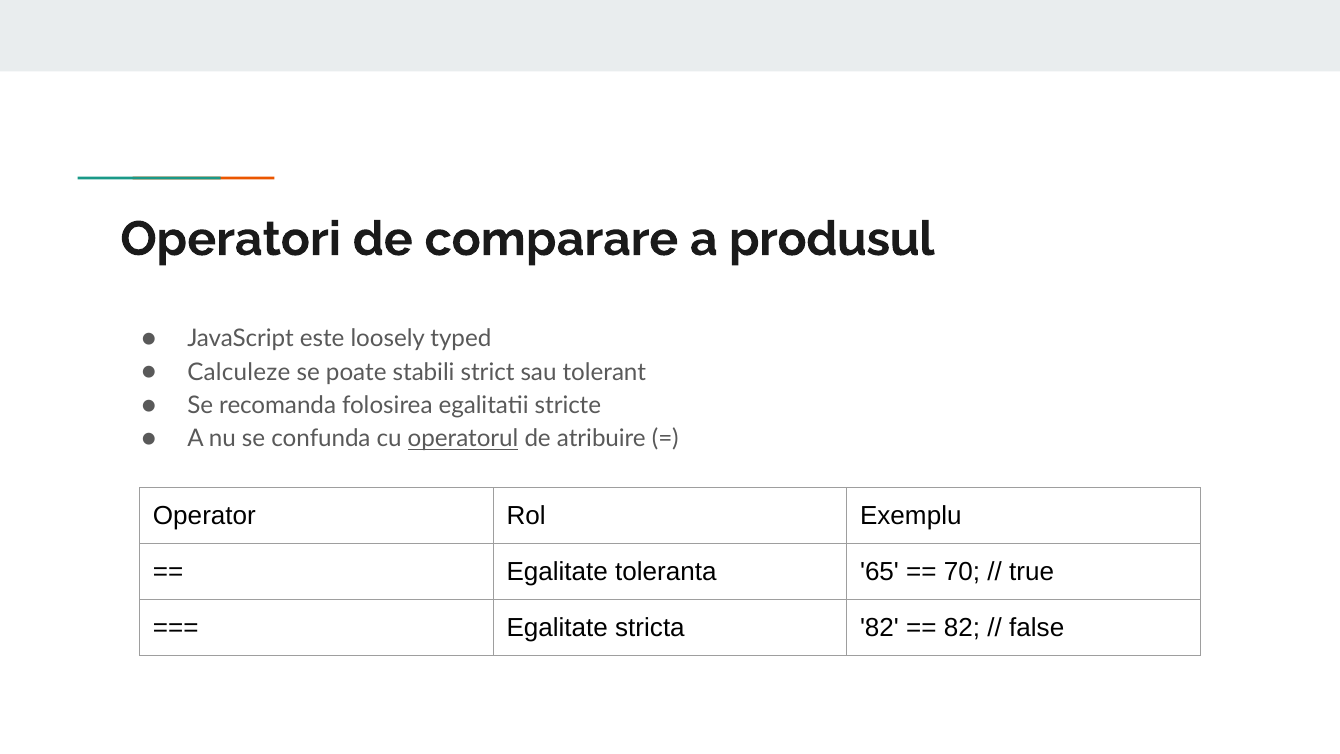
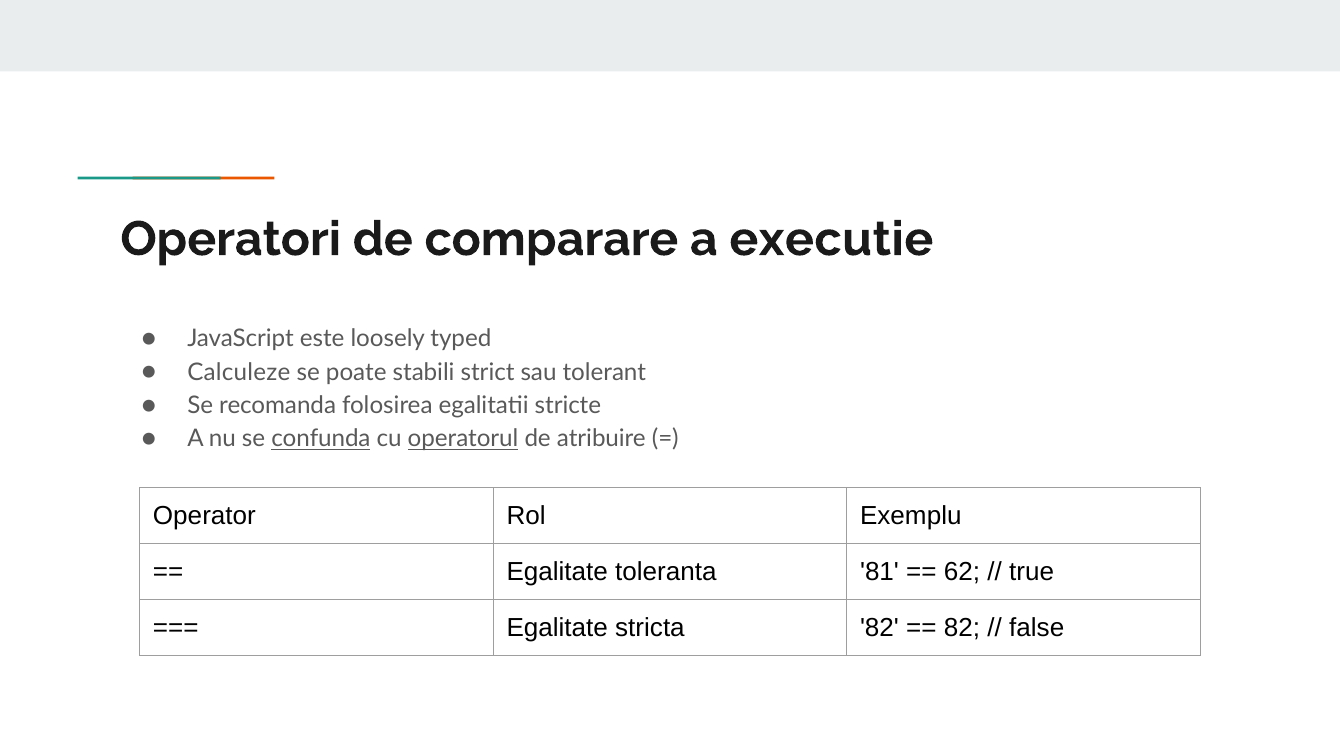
produsul: produsul -> executie
confunda underline: none -> present
65: 65 -> 81
70: 70 -> 62
